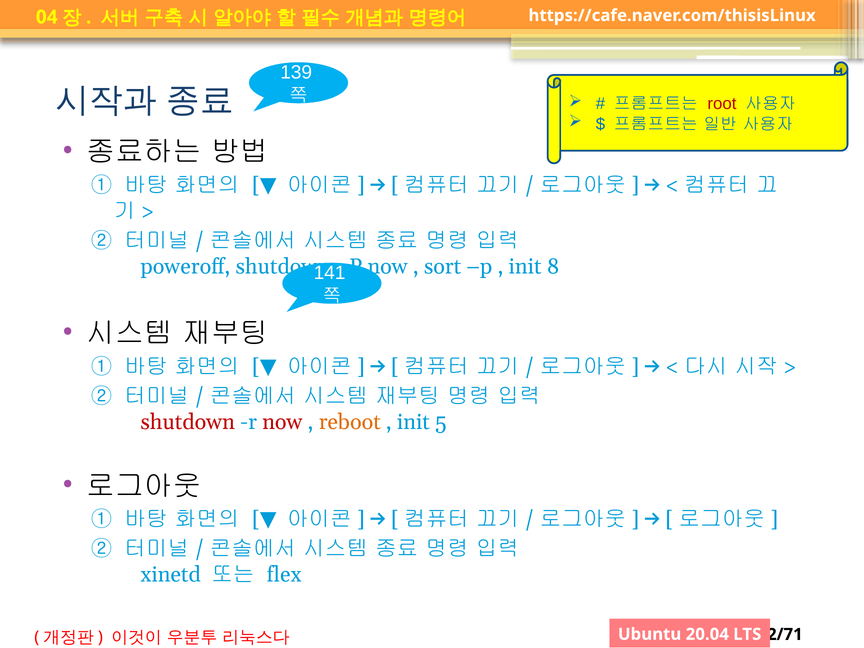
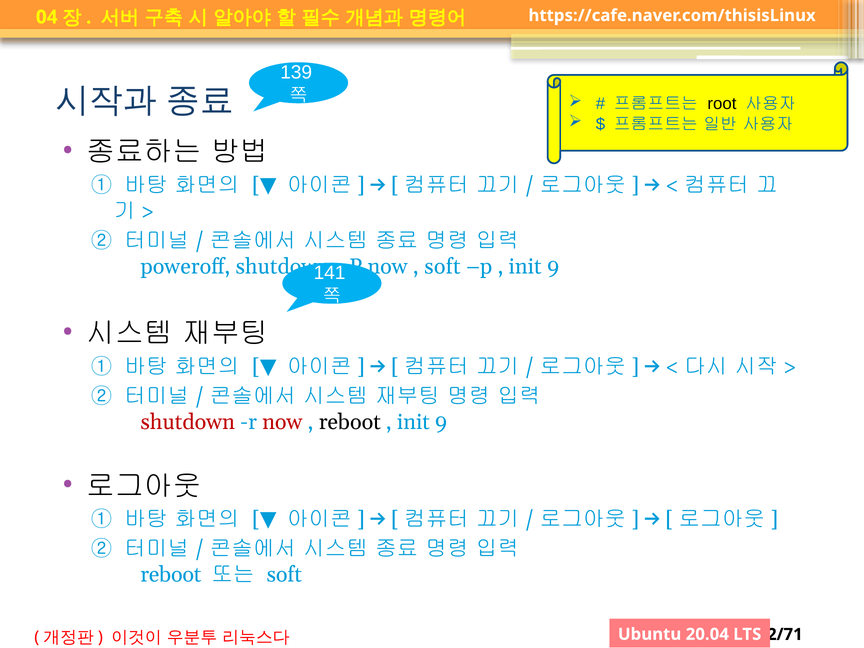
root colour: red -> black
sort at (443, 267): sort -> soft
8 at (553, 267): 8 -> 9
reboot at (350, 422) colour: orange -> black
5 at (441, 422): 5 -> 9
xinetd at (171, 575): xinetd -> reboot
flex at (284, 575): flex -> soft
